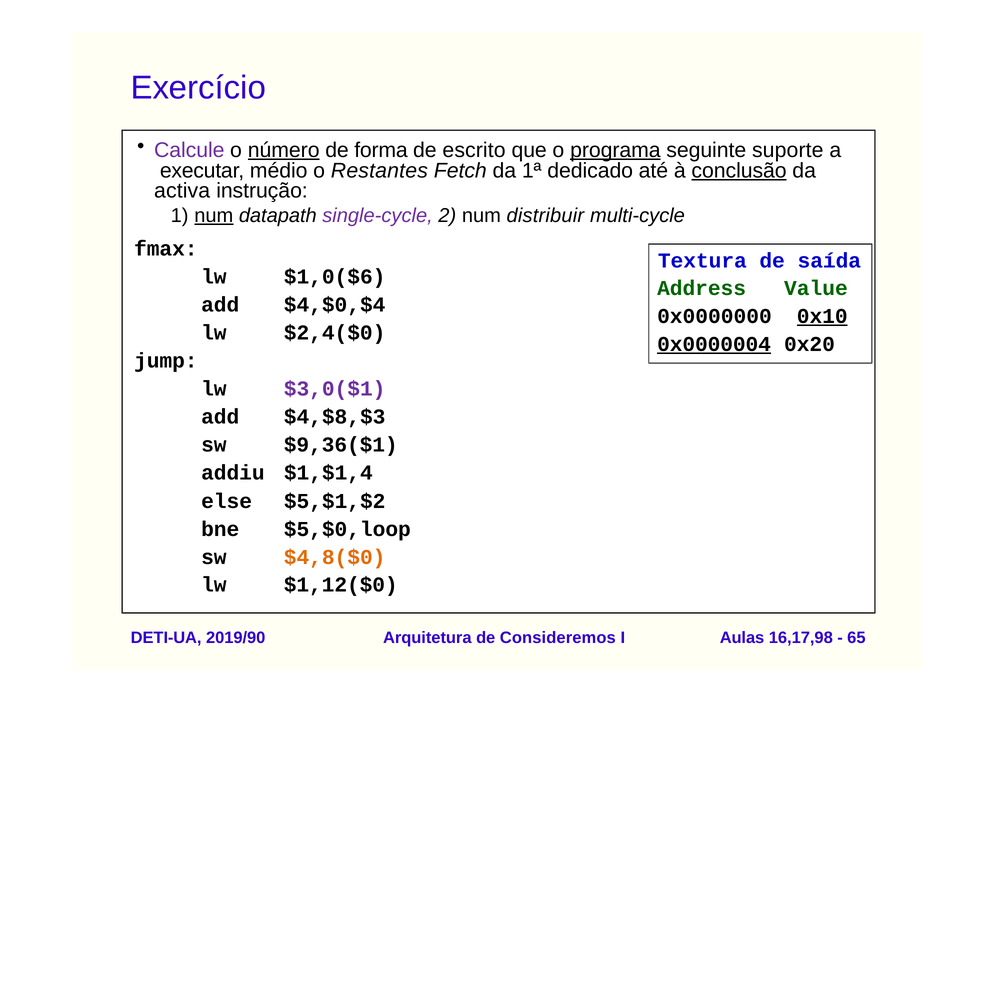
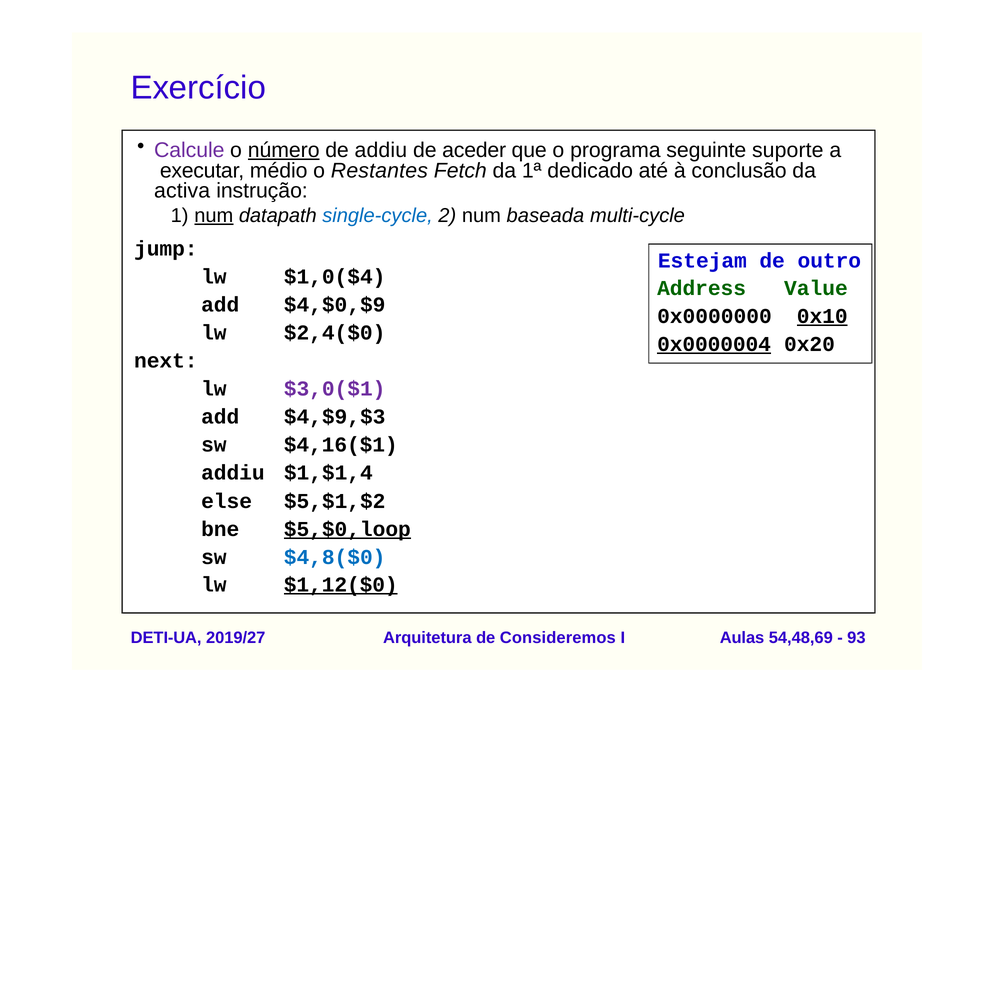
de forma: forma -> addiu
escrito: escrito -> aceder
programa underline: present -> none
conclusão underline: present -> none
single-cycle colour: purple -> blue
distribuir: distribuir -> baseada
fmax: fmax -> jump
Textura: Textura -> Estejam
saída: saída -> outro
$1,0($6: $1,0($6 -> $1,0($4
$4,$0,$4: $4,$0,$4 -> $4,$0,$9
jump: jump -> next
$4,$8,$3: $4,$8,$3 -> $4,$9,$3
$9,36($1: $9,36($1 -> $4,16($1
$5,$0,loop underline: none -> present
$4,8($0 colour: orange -> blue
$1,12($0 underline: none -> present
2019/90: 2019/90 -> 2019/27
16,17,98: 16,17,98 -> 54,48,69
65: 65 -> 93
